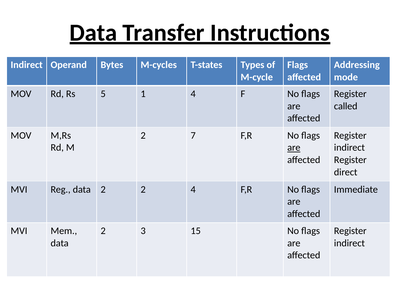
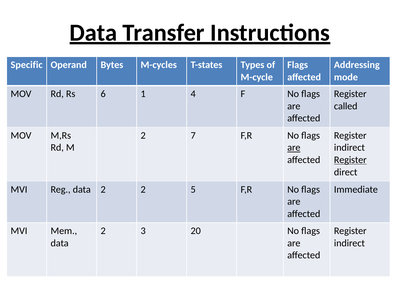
Indirect at (27, 65): Indirect -> Specific
5: 5 -> 6
Register at (350, 160) underline: none -> present
2 4: 4 -> 5
15: 15 -> 20
